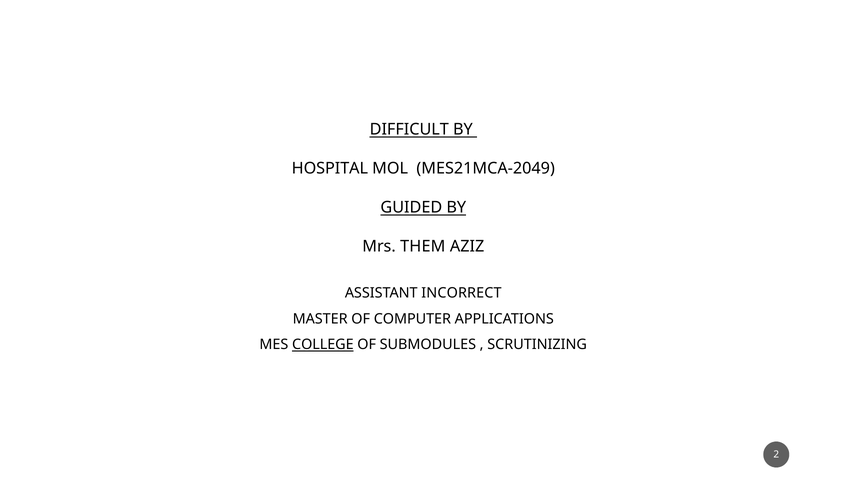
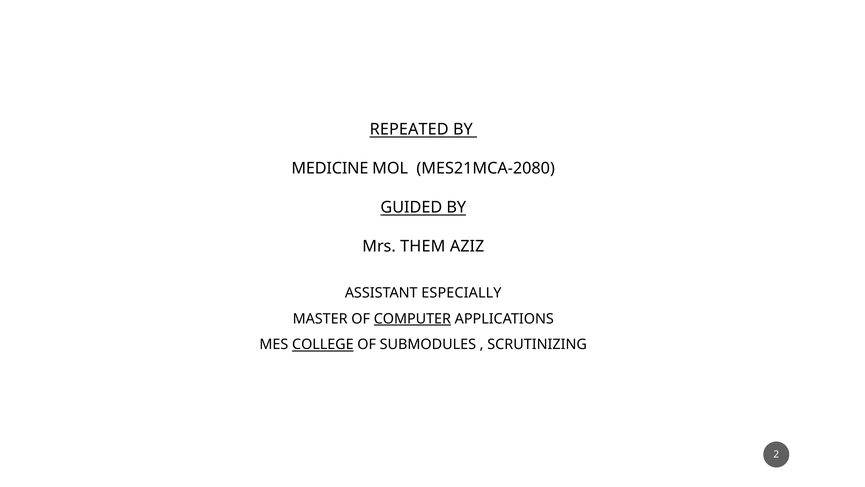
DIFFICULT: DIFFICULT -> REPEATED
HOSPITAL: HOSPITAL -> MEDICINE
MES21MCA-2049: MES21MCA-2049 -> MES21MCA-2080
INCORRECT: INCORRECT -> ESPECIALLY
COMPUTER underline: none -> present
